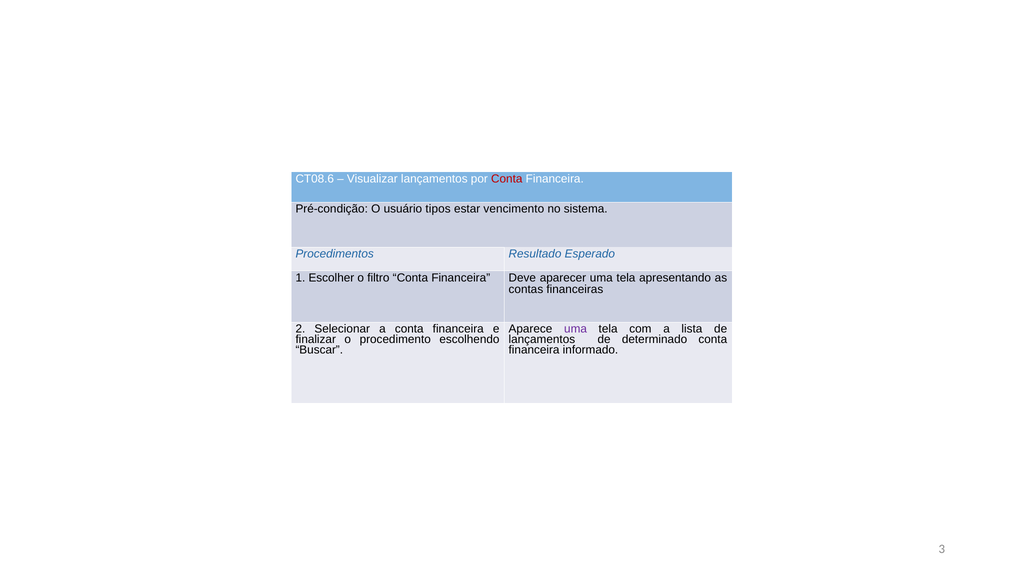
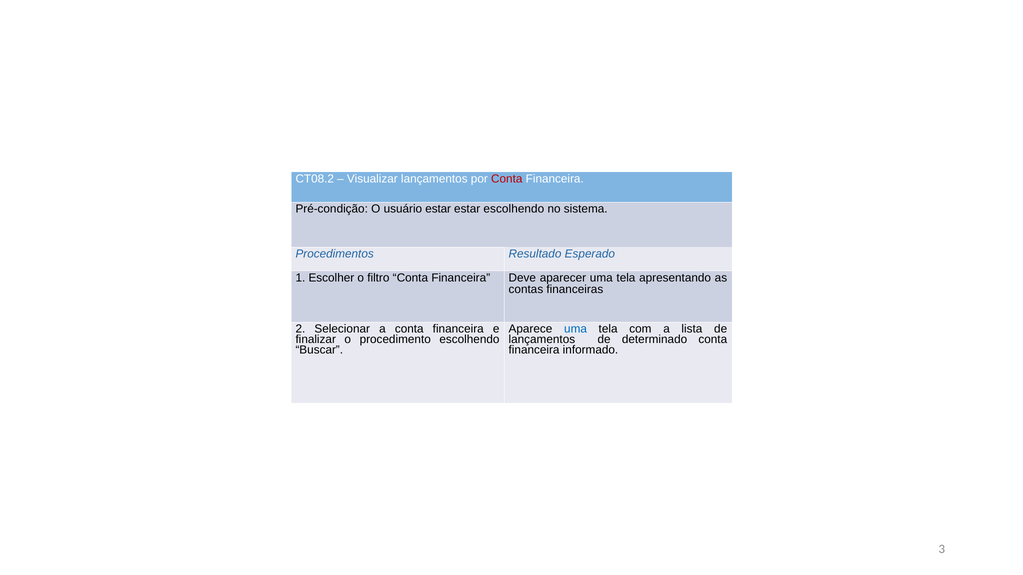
CT08.6: CT08.6 -> CT08.2
usuário tipos: tipos -> estar
estar vencimento: vencimento -> escolhendo
uma at (576, 329) colour: purple -> blue
